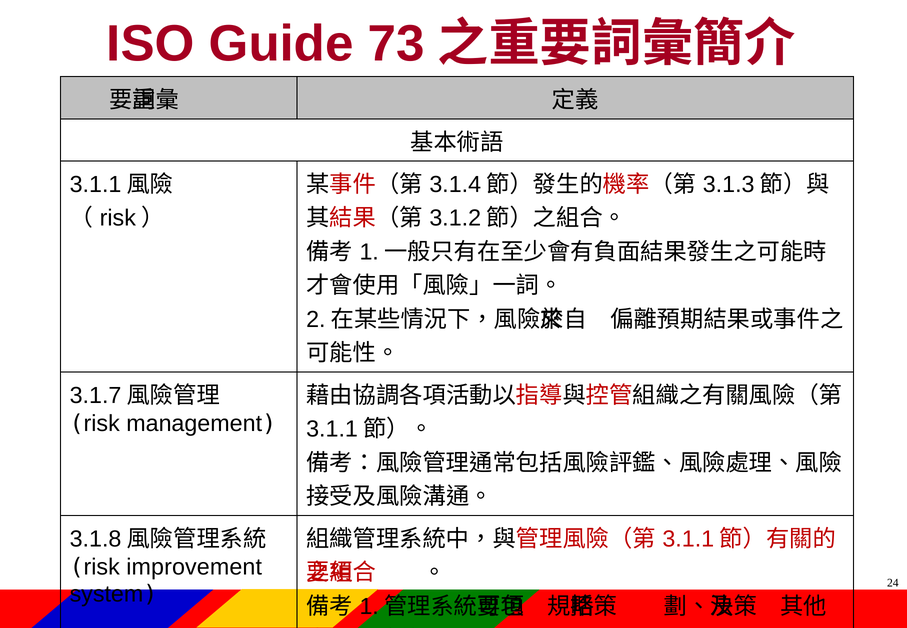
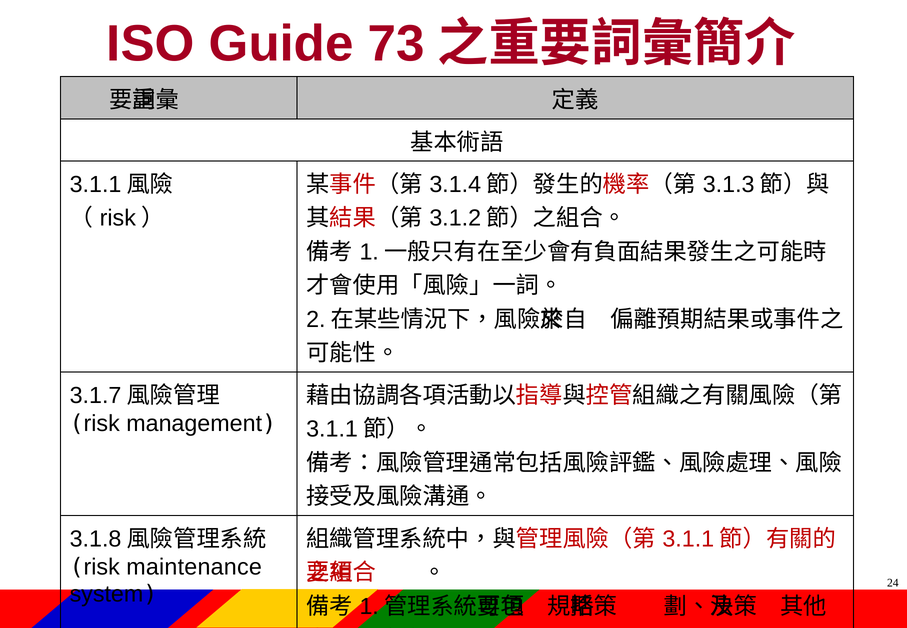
improvement: improvement -> maintenance
